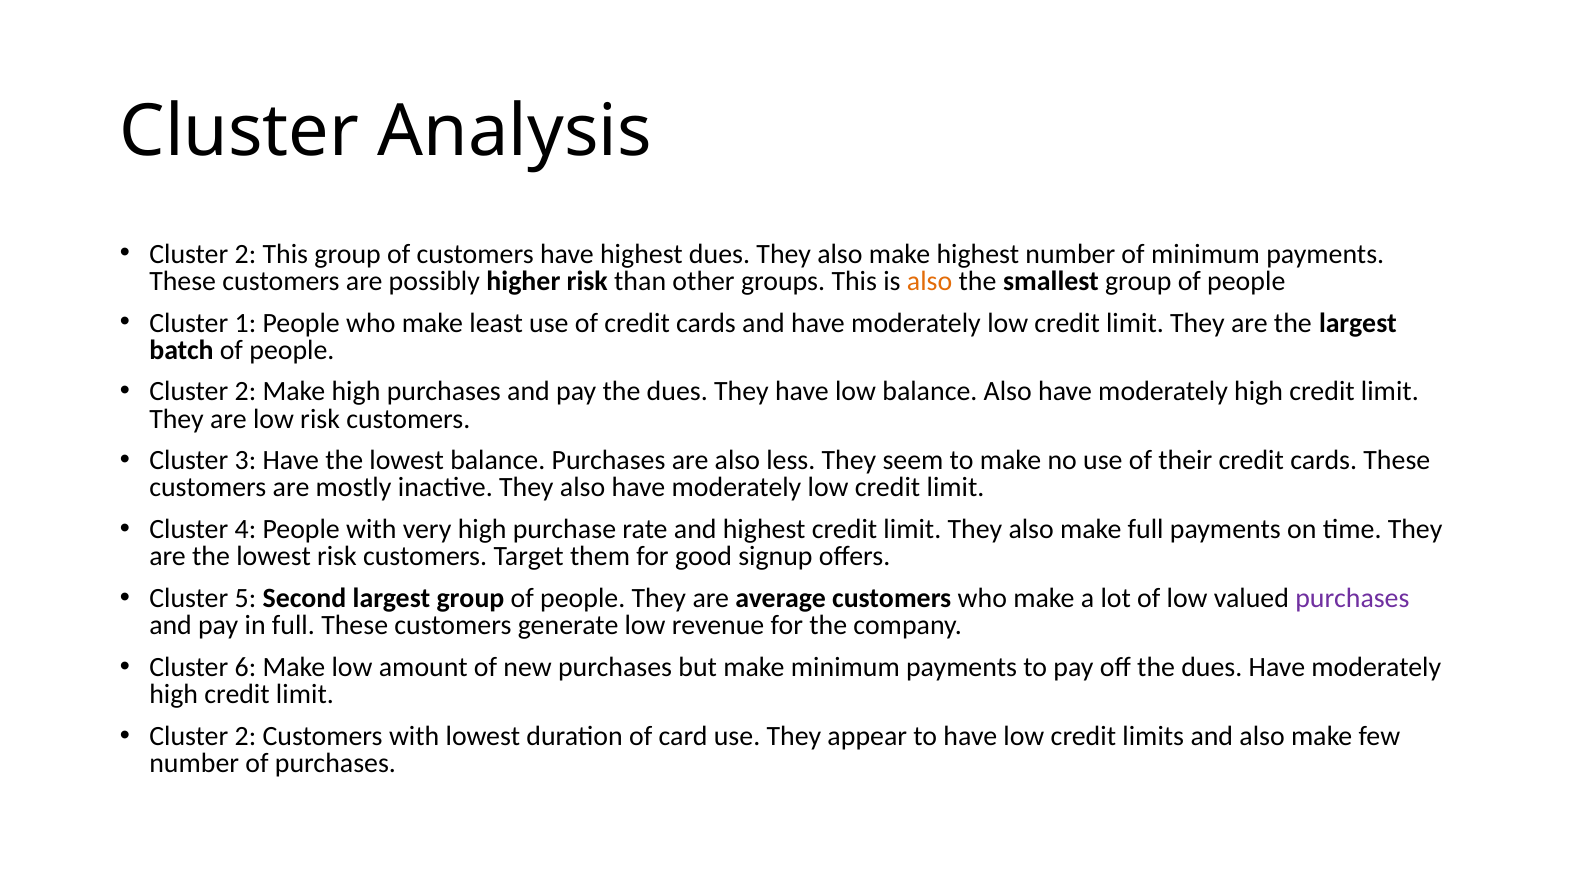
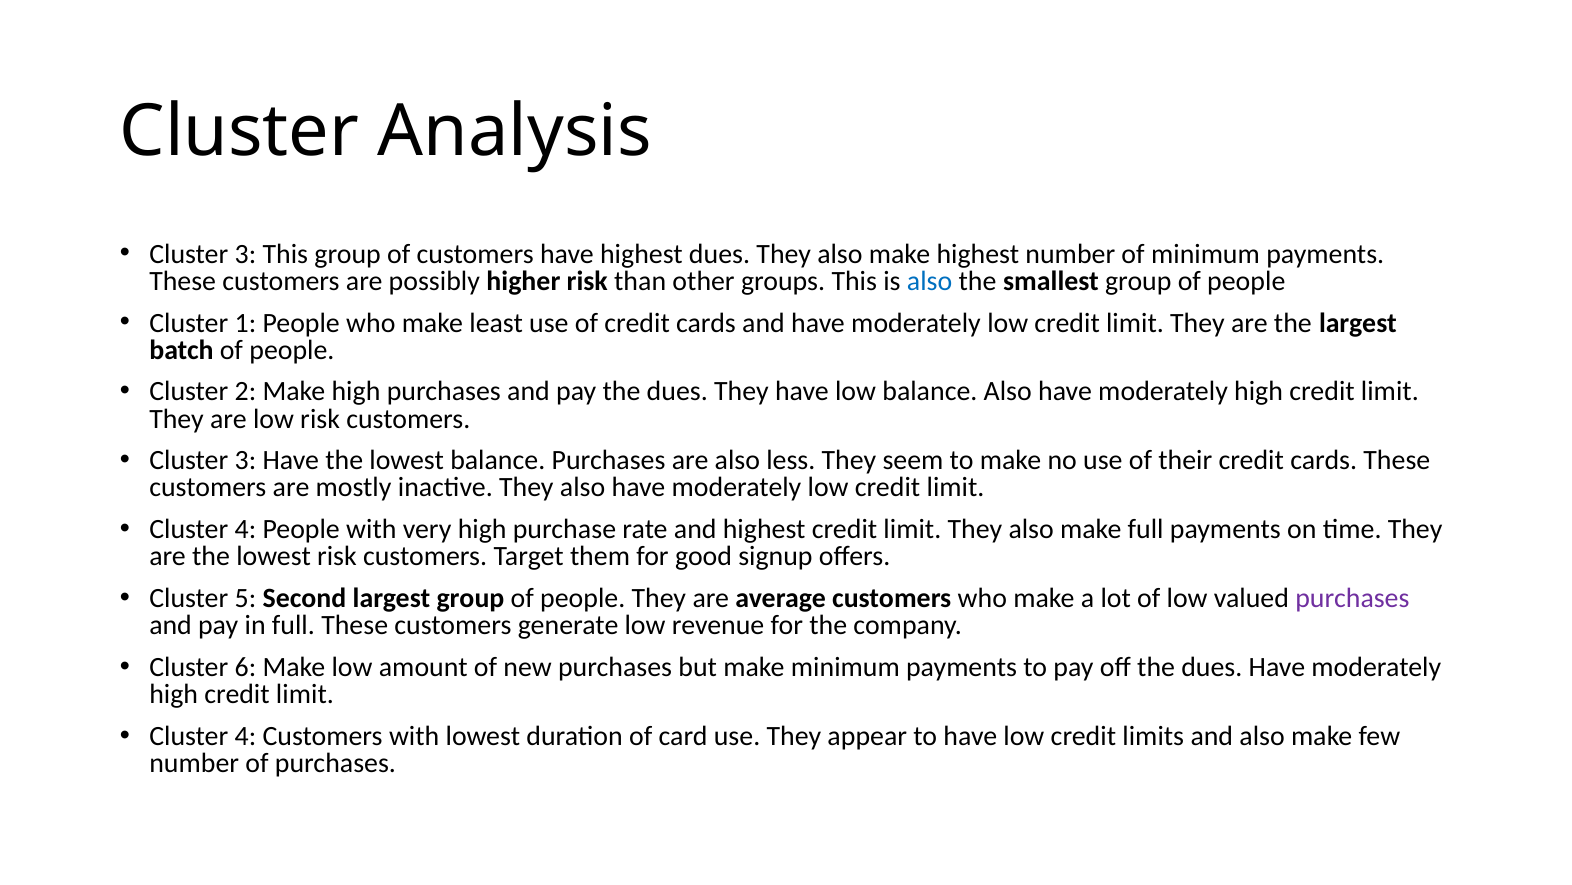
2 at (246, 254): 2 -> 3
also at (930, 281) colour: orange -> blue
2 at (246, 736): 2 -> 4
